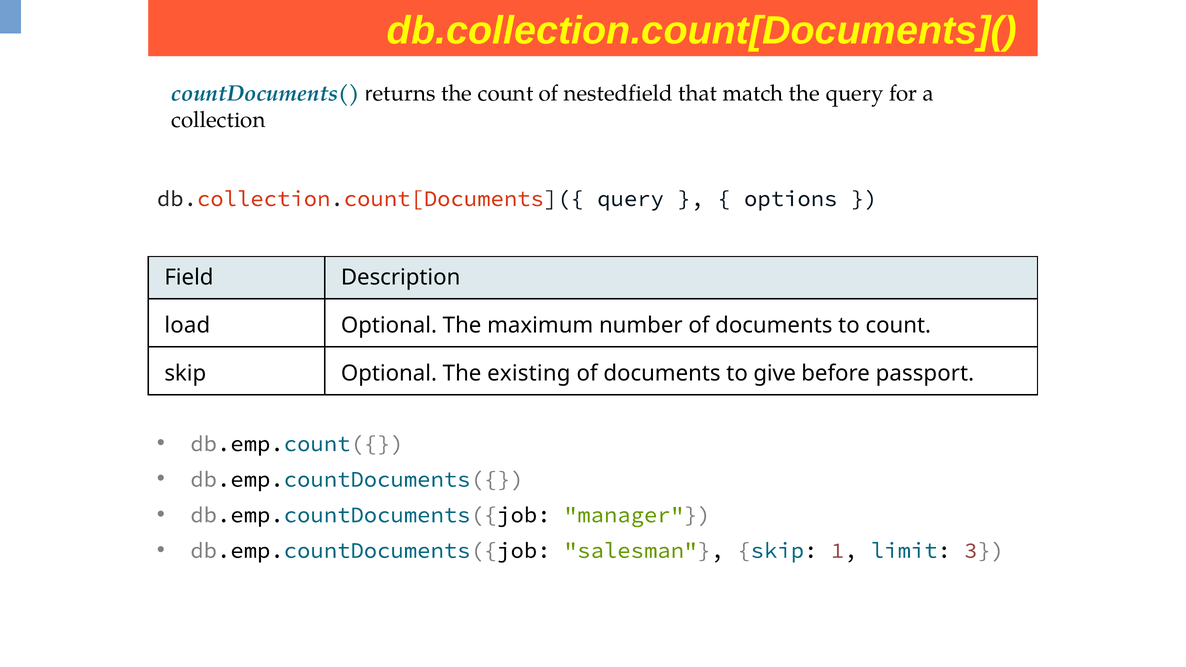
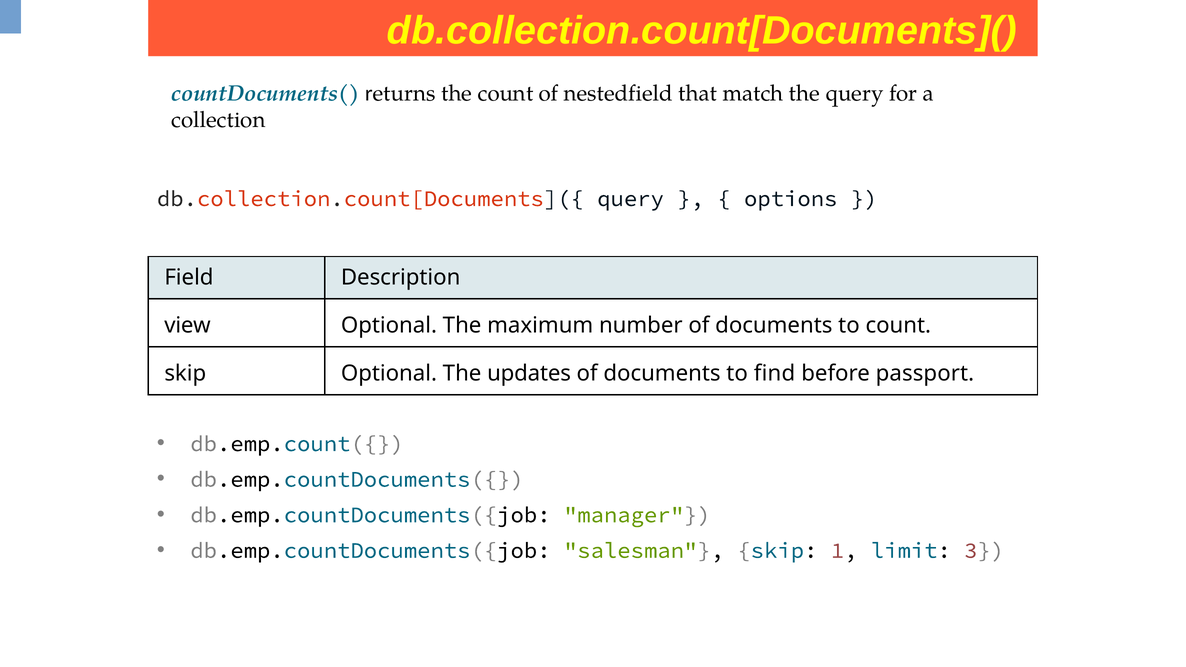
load: load -> view
existing: existing -> updates
give: give -> find
